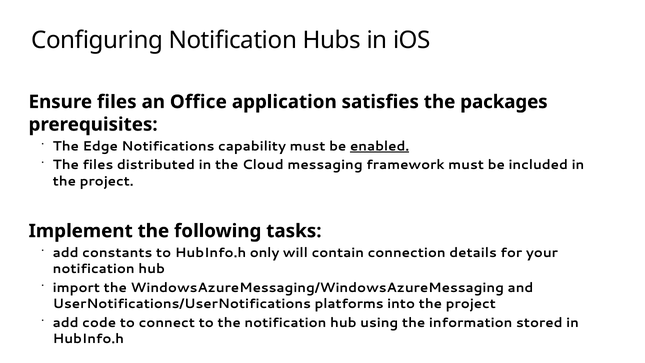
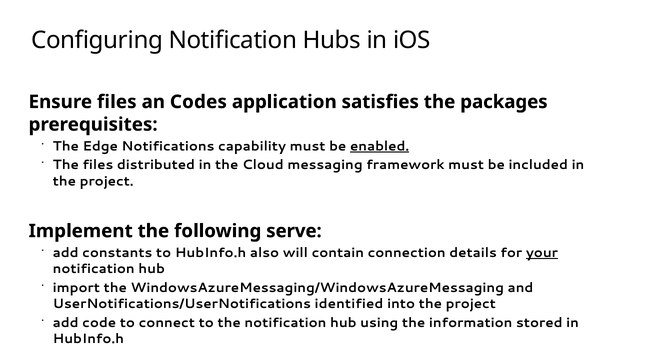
Office: Office -> Codes
tasks: tasks -> serve
only: only -> also
your underline: none -> present
platforms: platforms -> identified
